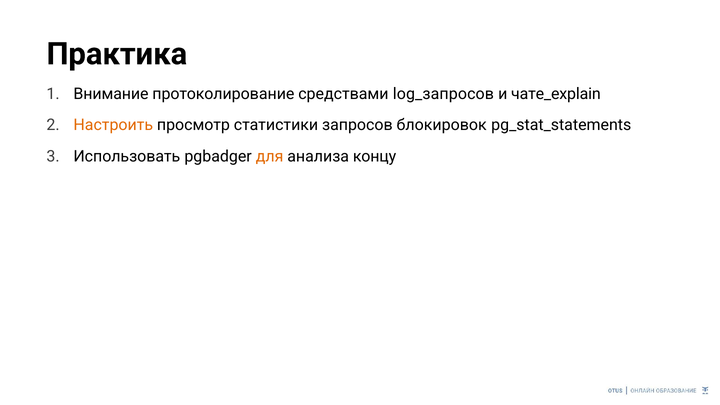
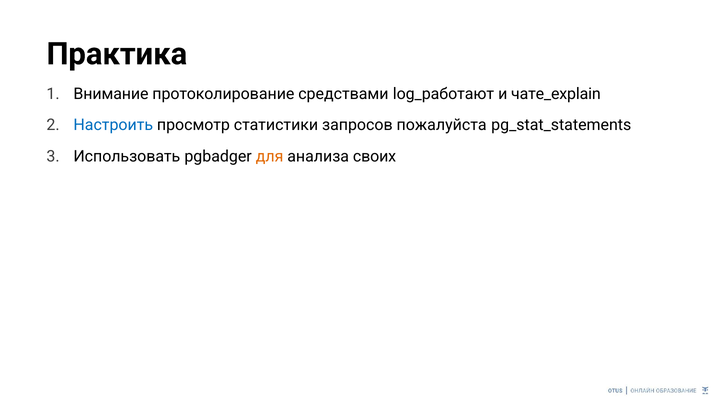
log_запросов: log_запросов -> log_работают
Настроить colour: orange -> blue
блокировок: блокировок -> пожалуйста
концу: концу -> своих
